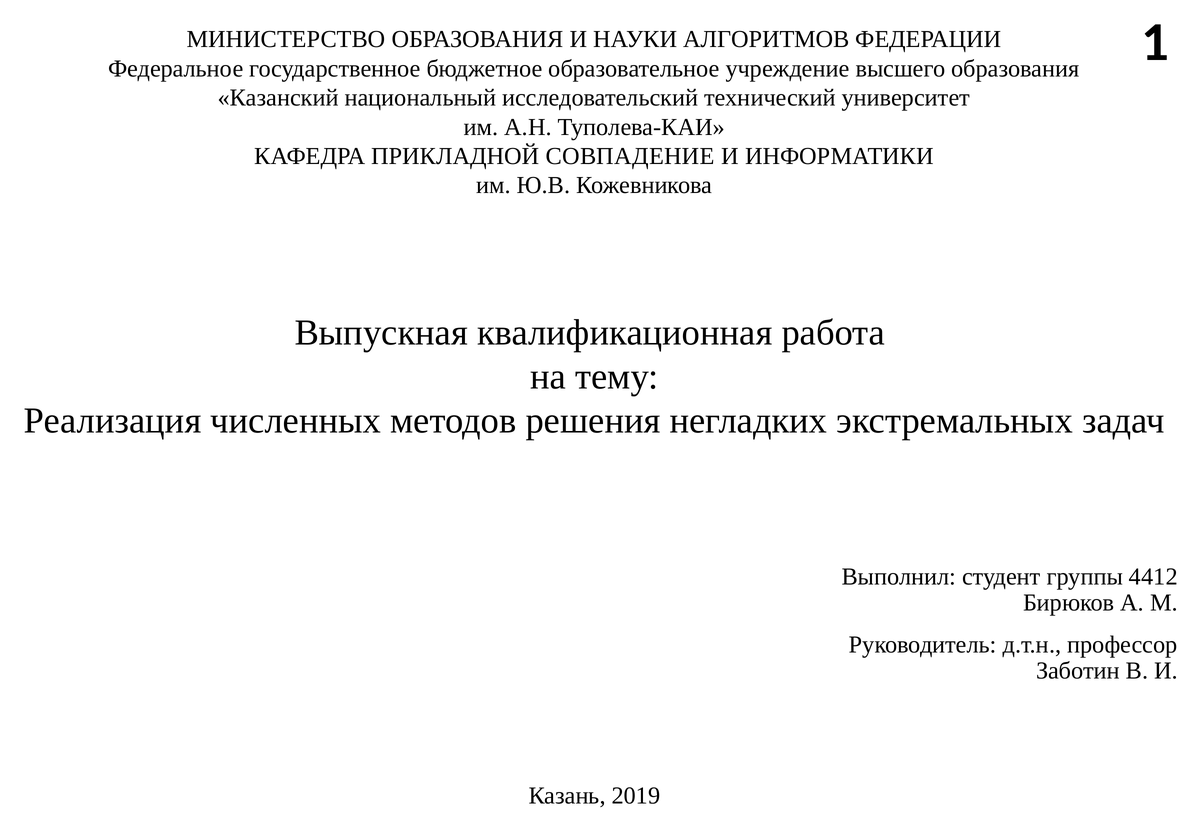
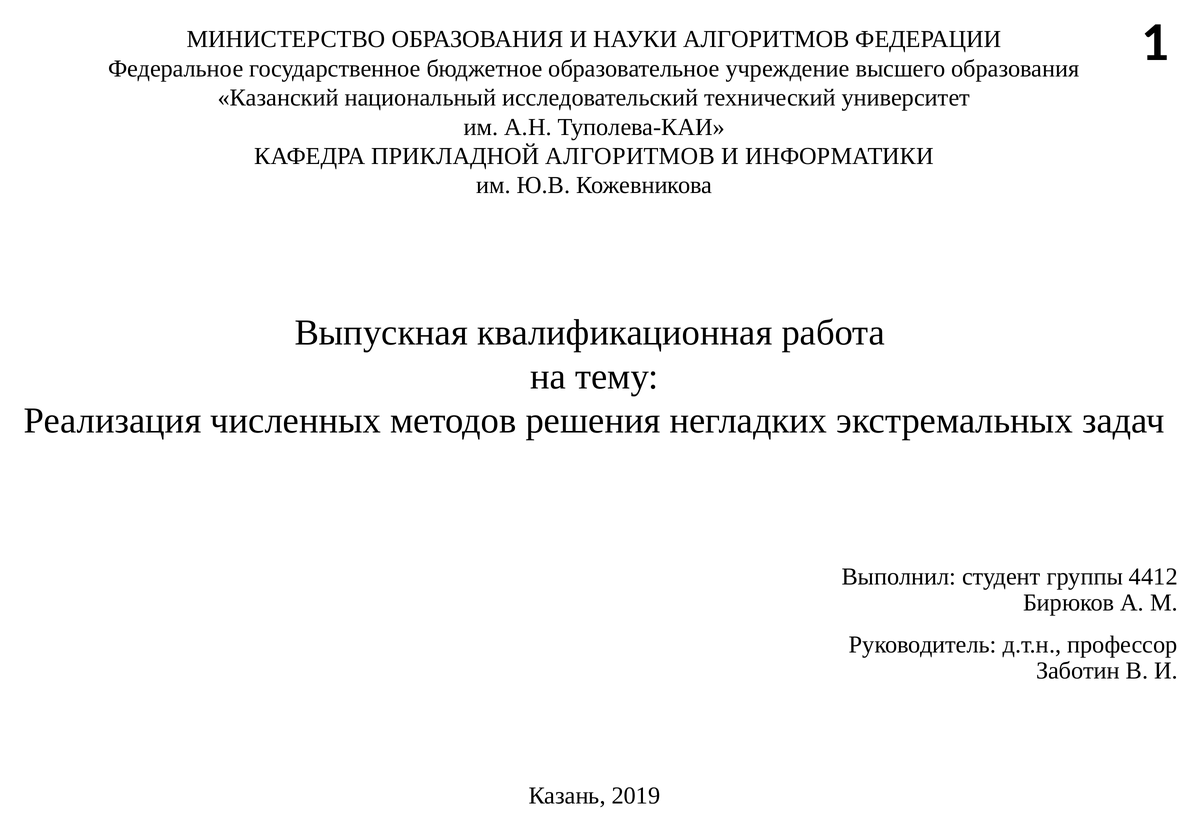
ПРИКЛАДНОЙ СОВПАДЕНИЕ: СОВПАДЕНИЕ -> АЛГОРИТМОВ
